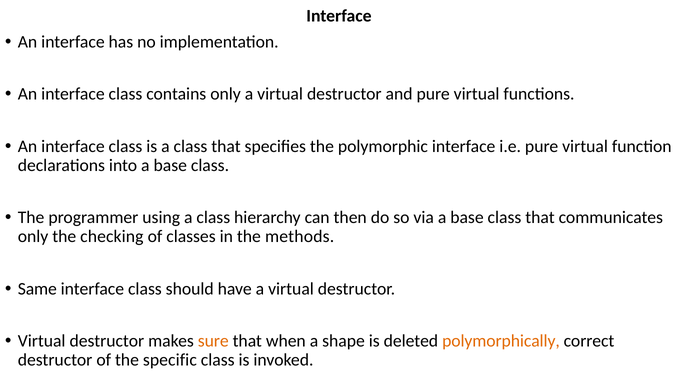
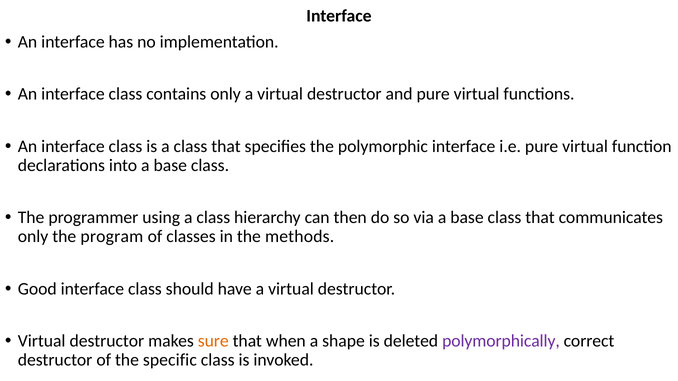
checking: checking -> program
Same: Same -> Good
polymorphically colour: orange -> purple
